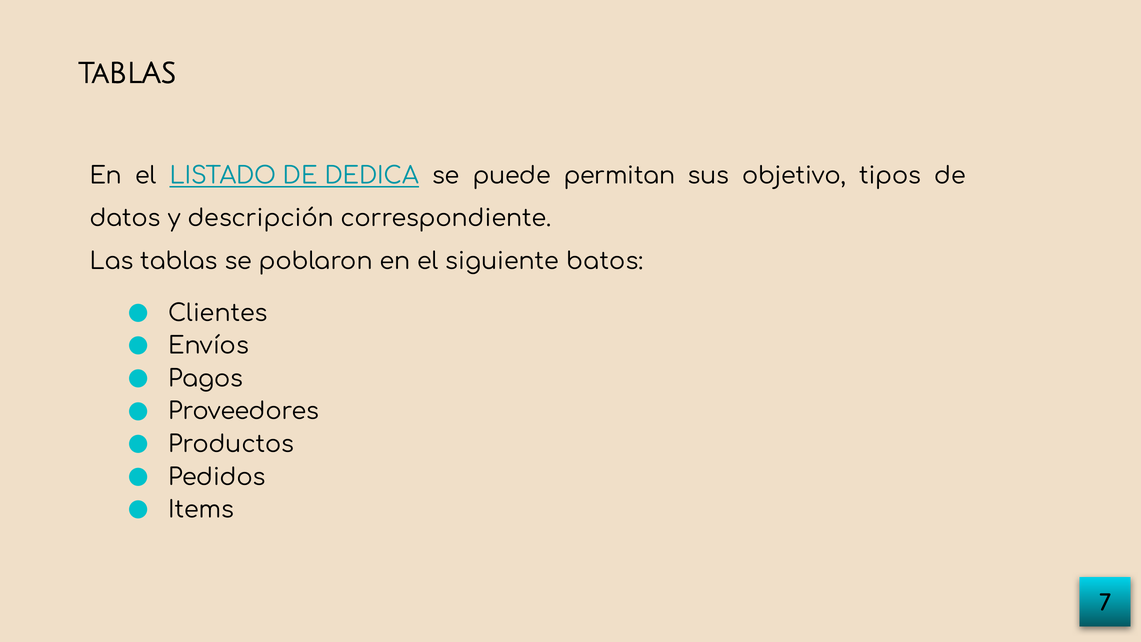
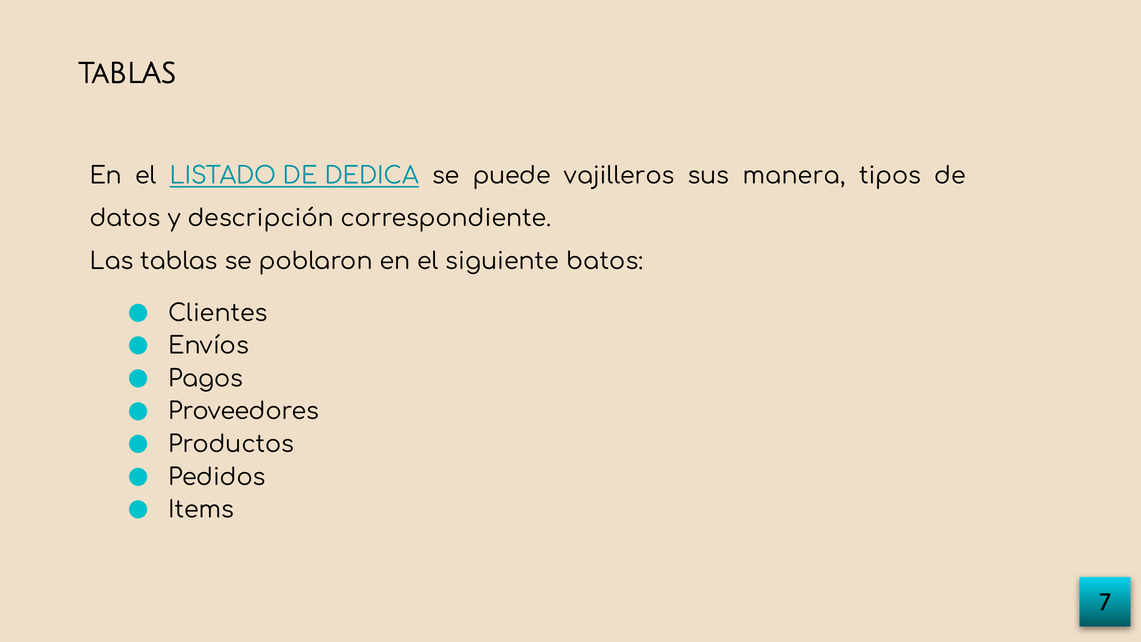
permitan: permitan -> vajilleros
objetivo: objetivo -> manera
